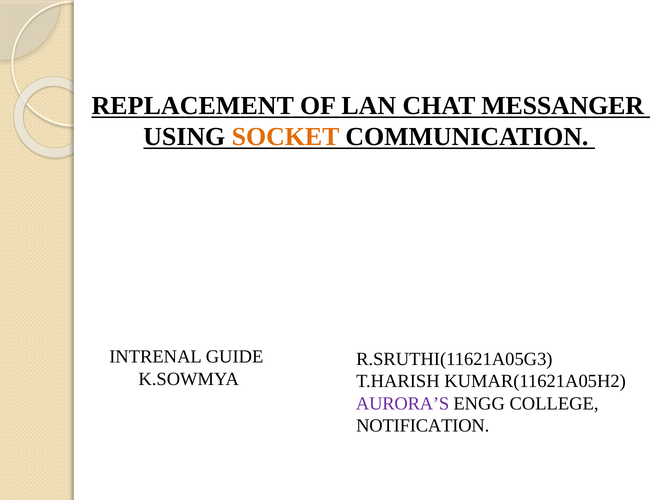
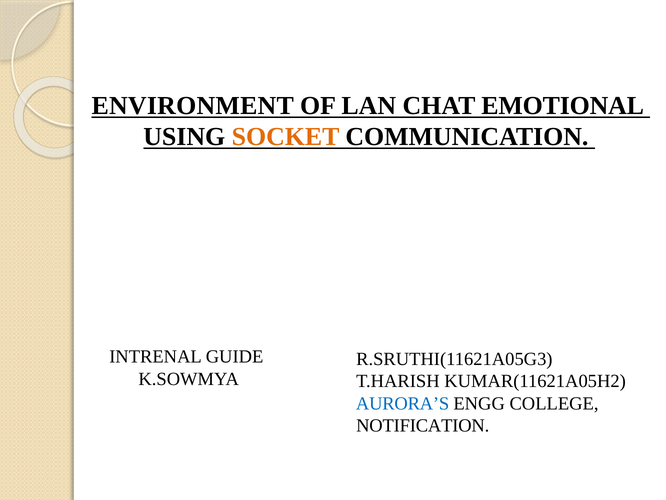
REPLACEMENT: REPLACEMENT -> ENVIRONMENT
MESSANGER: MESSANGER -> EMOTIONAL
AURORA’S colour: purple -> blue
